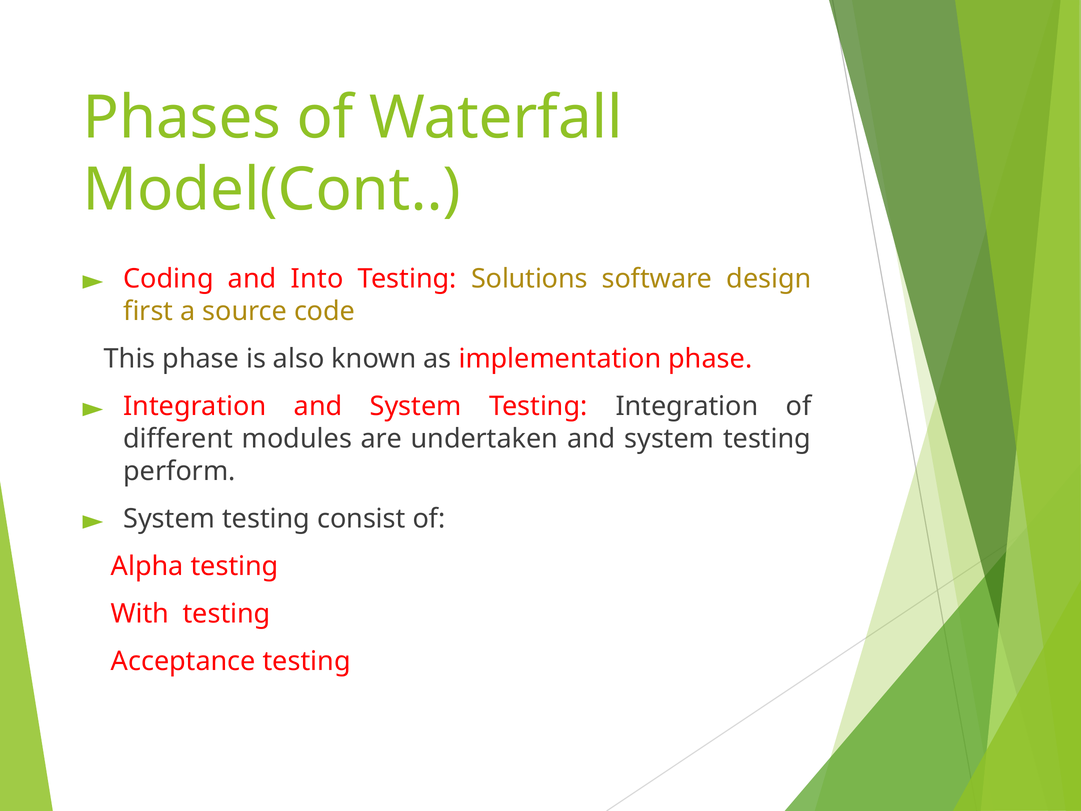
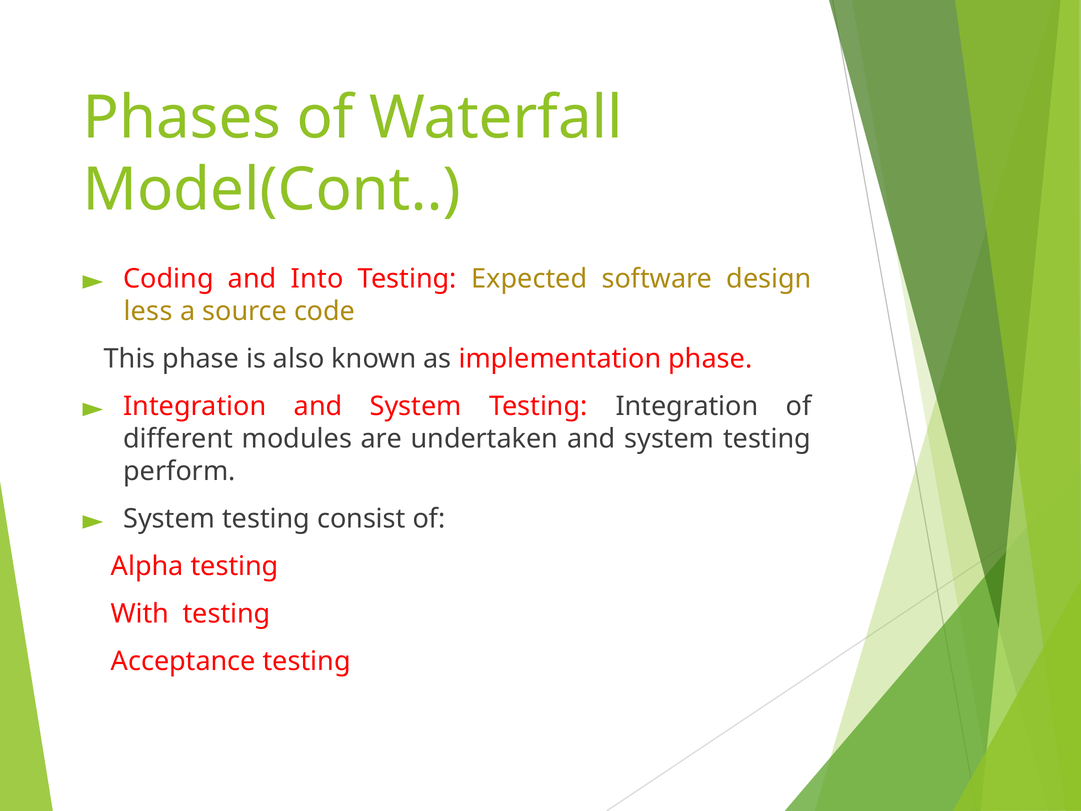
Solutions: Solutions -> Expected
first: first -> less
